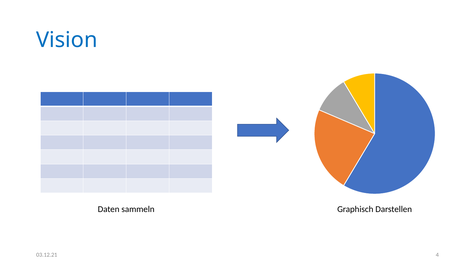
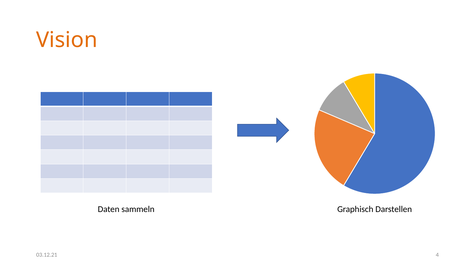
Vision colour: blue -> orange
